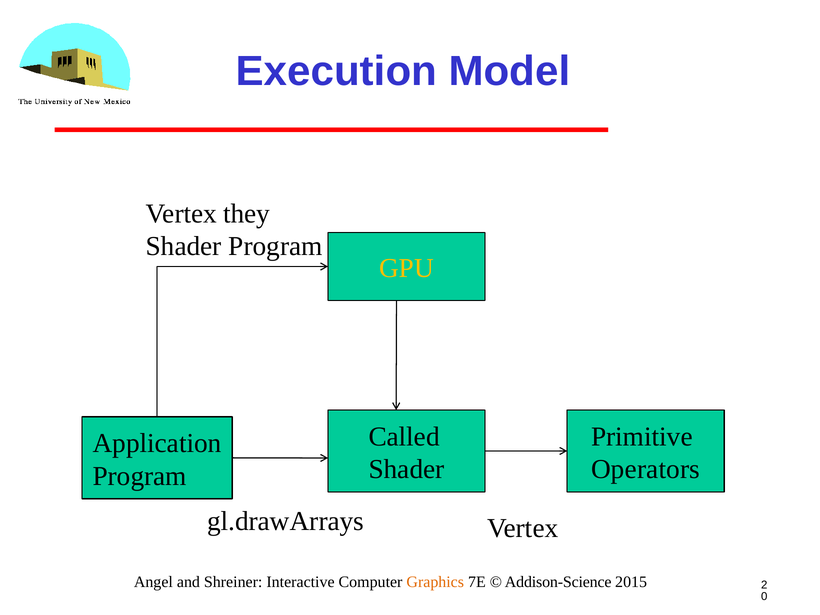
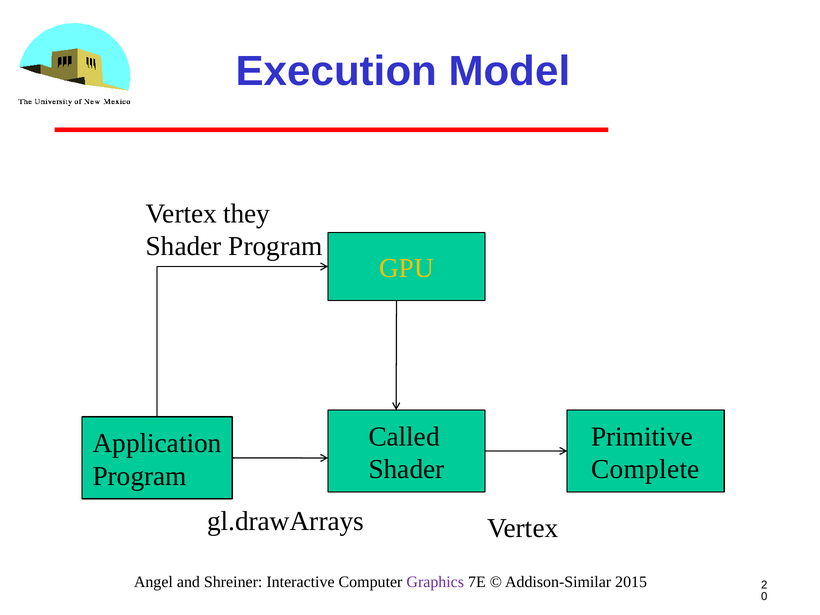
Operators: Operators -> Complete
Graphics colour: orange -> purple
Addison-Science: Addison-Science -> Addison-Similar
